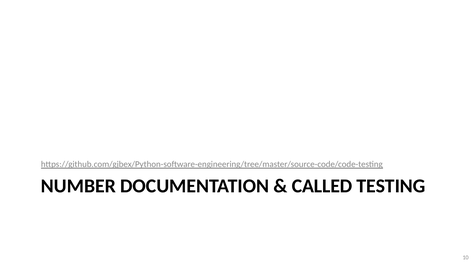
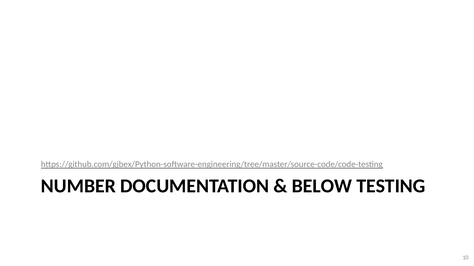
CALLED: CALLED -> BELOW
